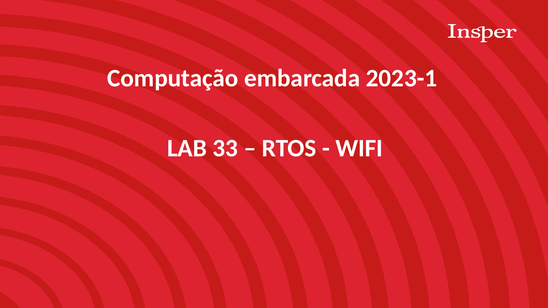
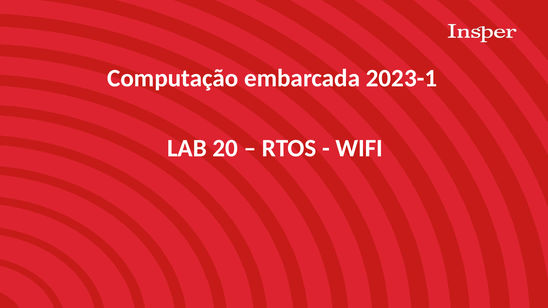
33: 33 -> 20
